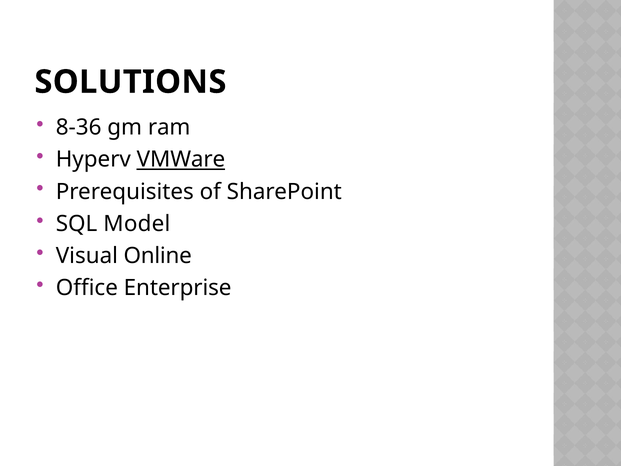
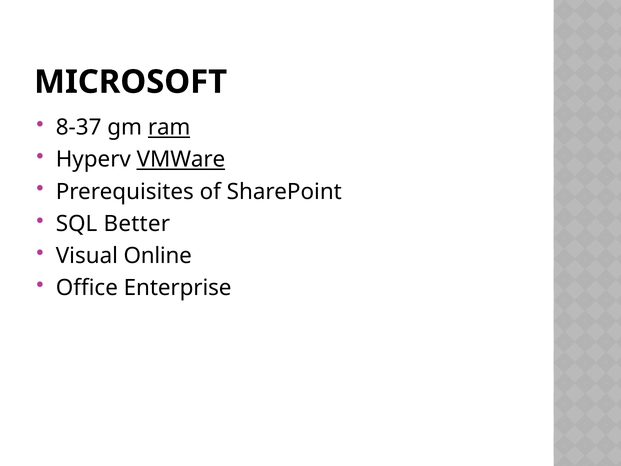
SOLUTIONS: SOLUTIONS -> MICROSOFT
8-36: 8-36 -> 8-37
ram underline: none -> present
Model: Model -> Better
